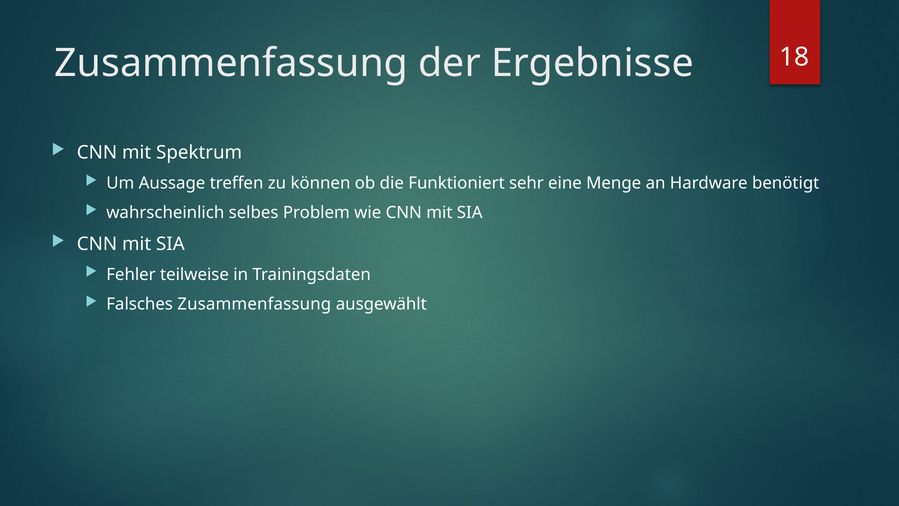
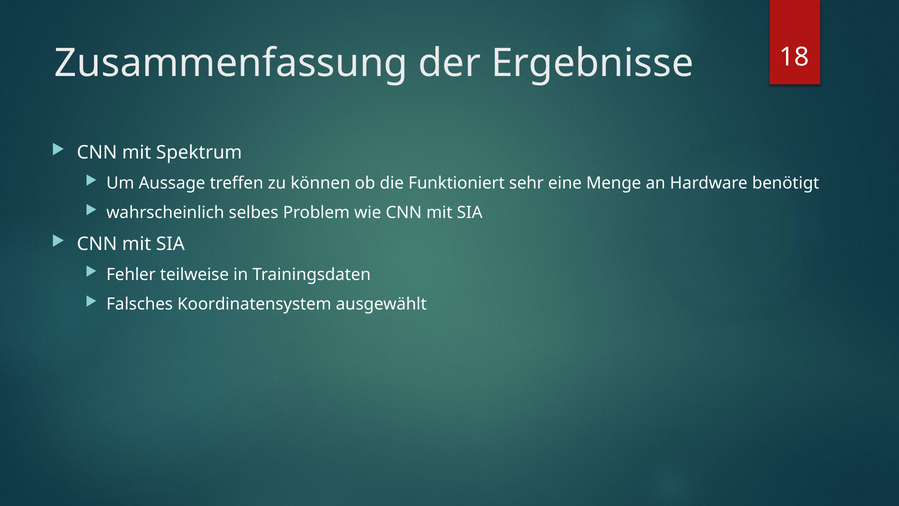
Falsches Zusammenfassung: Zusammenfassung -> Koordinatensystem
